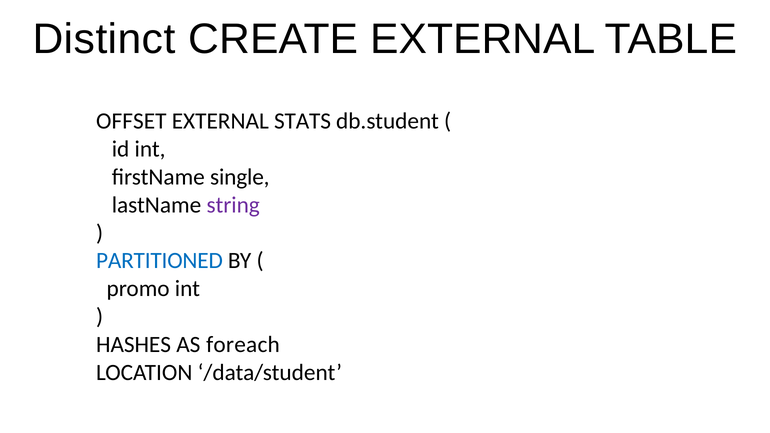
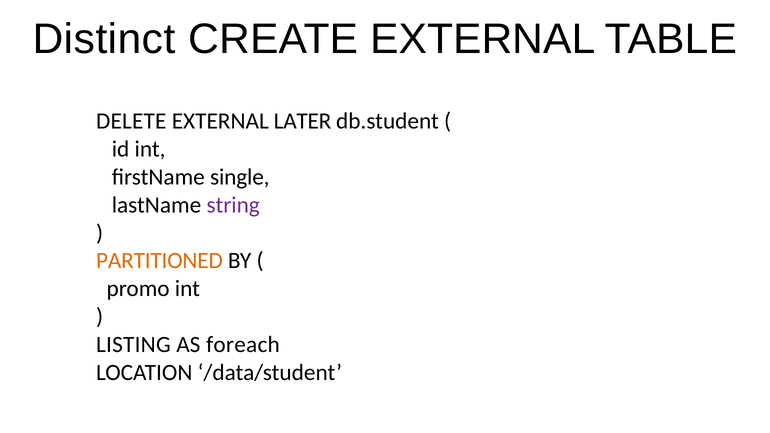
OFFSET: OFFSET -> DELETE
STATS: STATS -> LATER
PARTITIONED colour: blue -> orange
HASHES: HASHES -> LISTING
